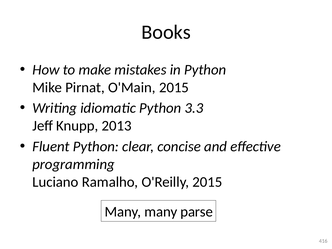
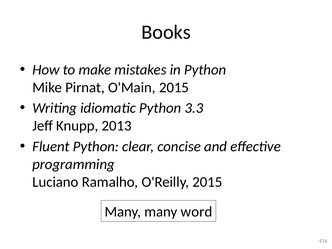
parse: parse -> word
